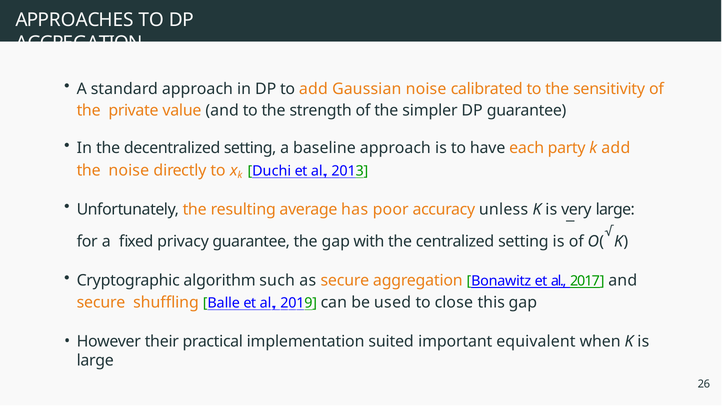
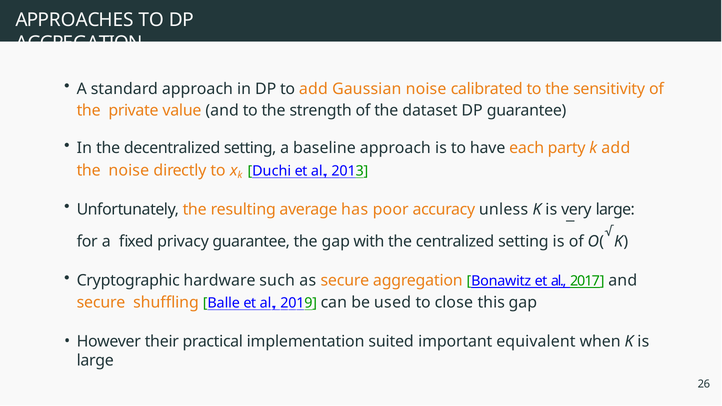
simpler: simpler -> dataset
algorithm: algorithm -> hardware
